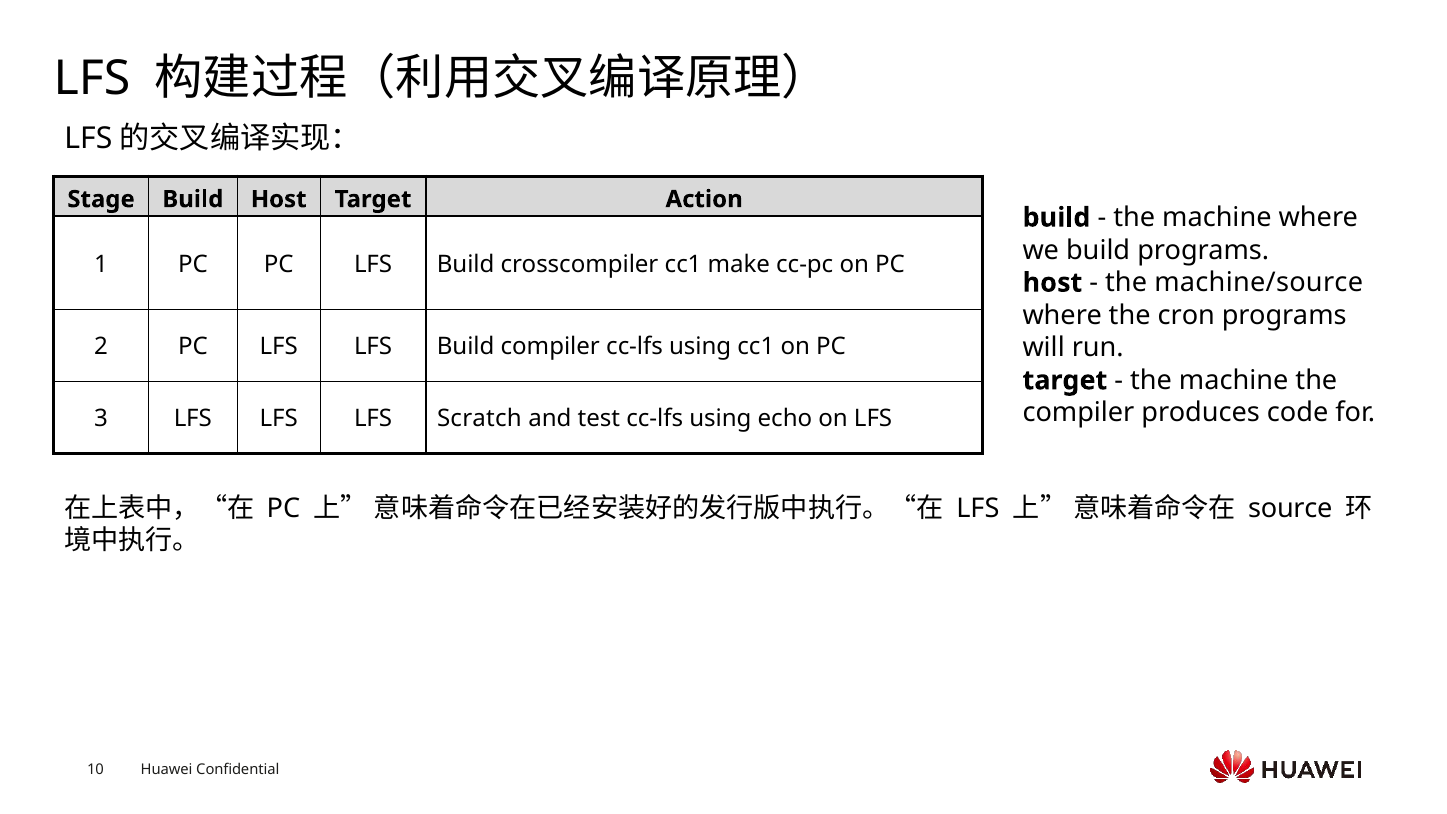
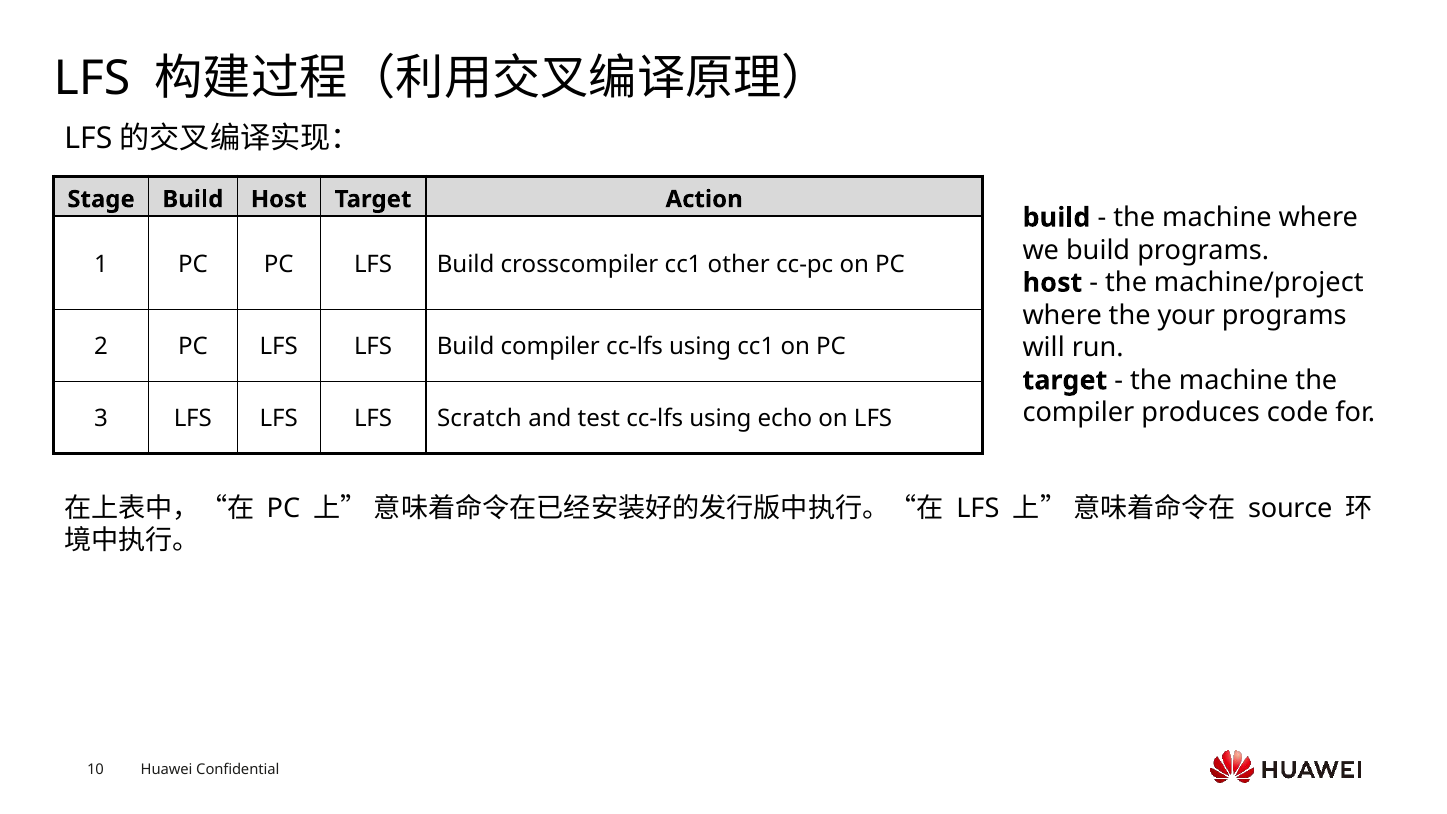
make: make -> other
machine/source: machine/source -> machine/project
cron: cron -> your
